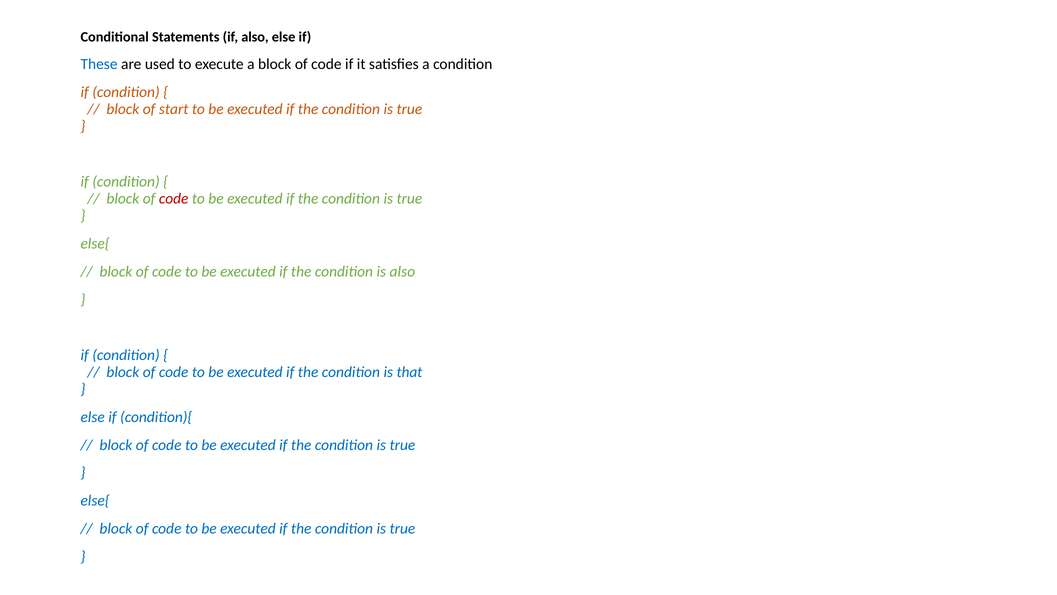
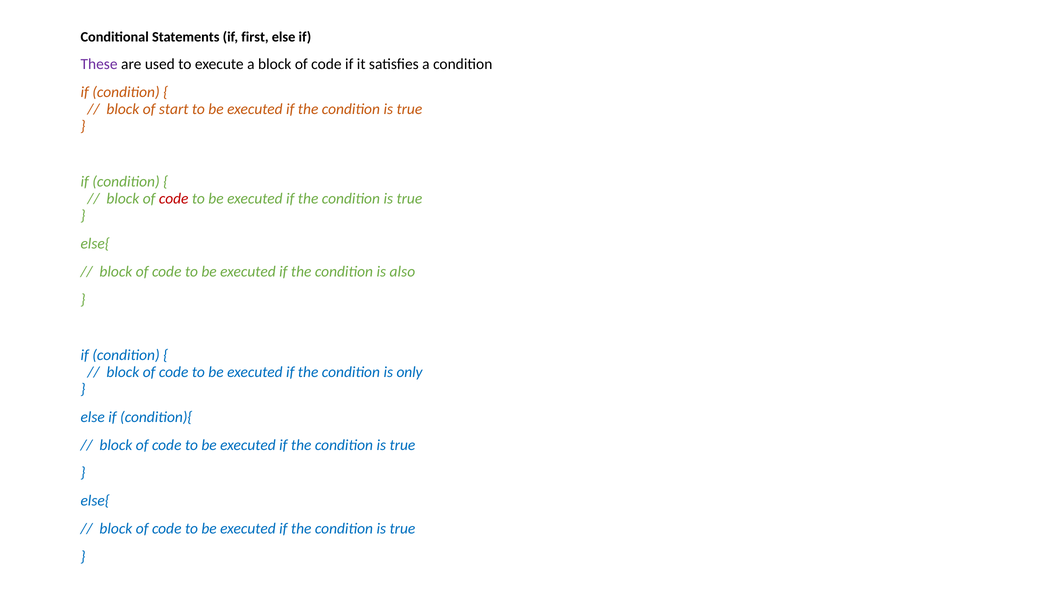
if also: also -> first
These colour: blue -> purple
that: that -> only
